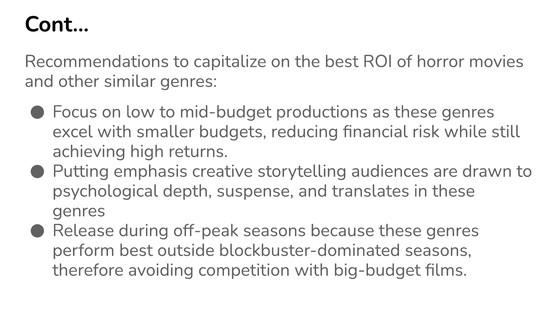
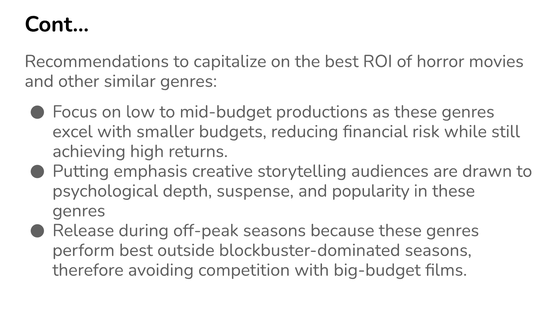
translates: translates -> popularity
